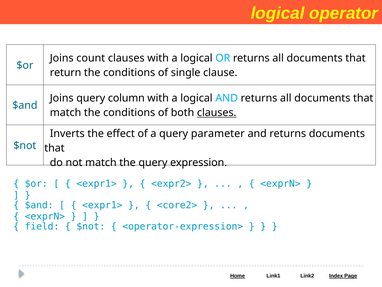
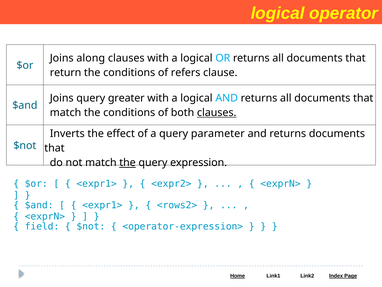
count: count -> along
single: single -> refers
column: column -> greater
the at (128, 162) underline: none -> present
<core2>: <core2> -> <rows2>
